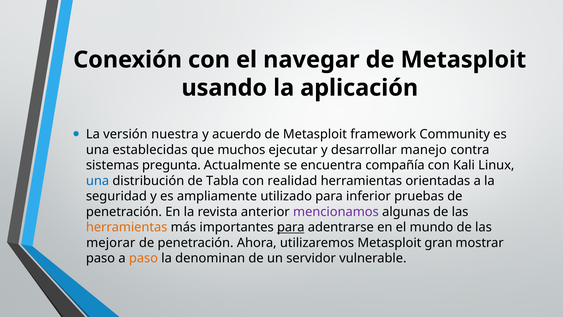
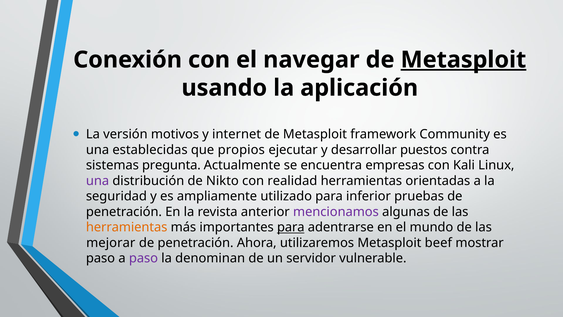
Metasploit at (463, 60) underline: none -> present
nuestra: nuestra -> motivos
acuerdo: acuerdo -> internet
muchos: muchos -> propios
manejo: manejo -> puestos
compañía: compañía -> empresas
una at (98, 181) colour: blue -> purple
Tabla: Tabla -> Nikto
gran: gran -> beef
paso at (143, 258) colour: orange -> purple
